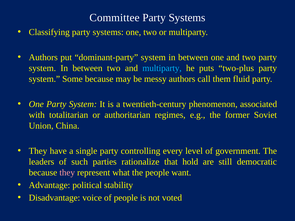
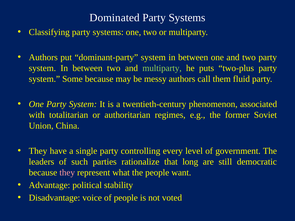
Committee: Committee -> Dominated
multiparty at (162, 68) colour: light blue -> light green
hold: hold -> long
